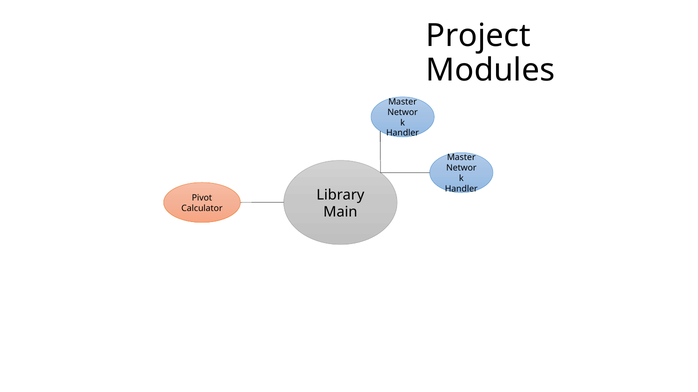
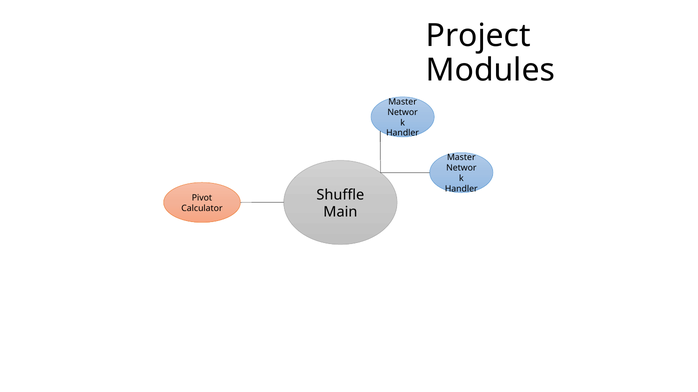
Library: Library -> Shuffle
